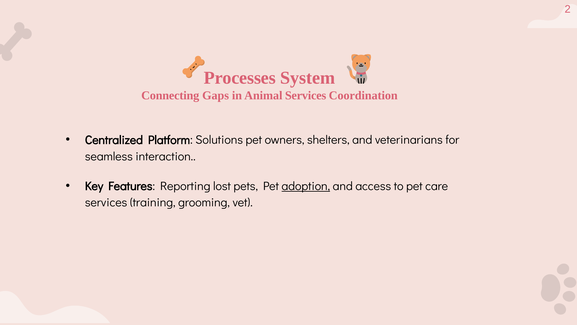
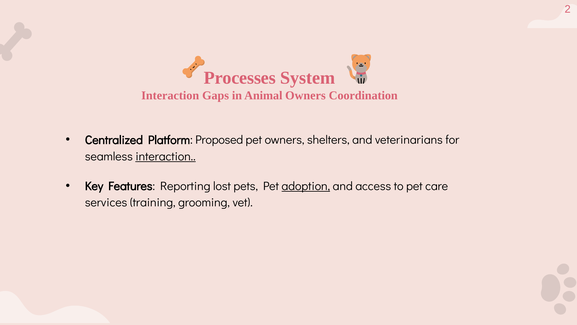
Connecting at (170, 96): Connecting -> Interaction
Animal Services: Services -> Owners
Solutions: Solutions -> Proposed
interaction at (166, 156) underline: none -> present
